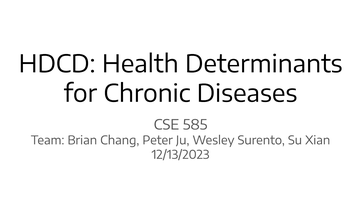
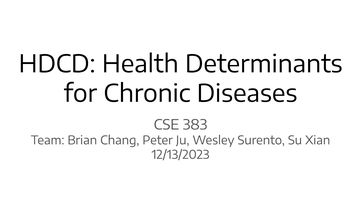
585: 585 -> 383
